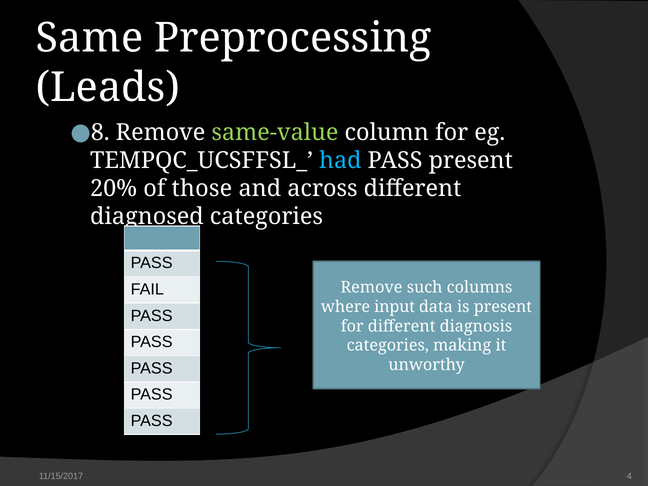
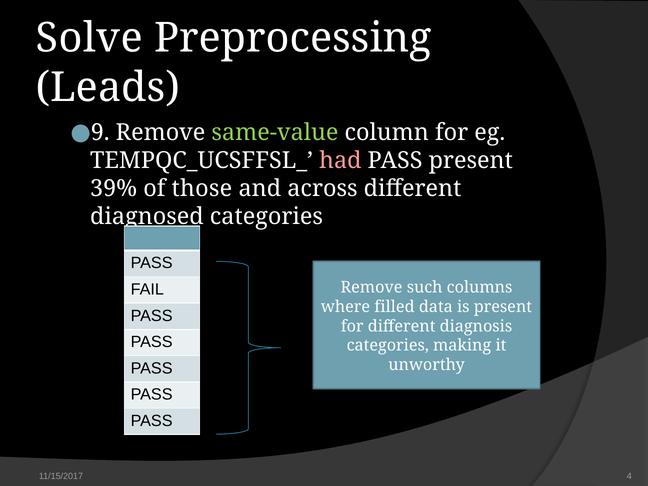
Same: Same -> Solve
8: 8 -> 9
had colour: light blue -> pink
20%: 20% -> 39%
input: input -> filled
